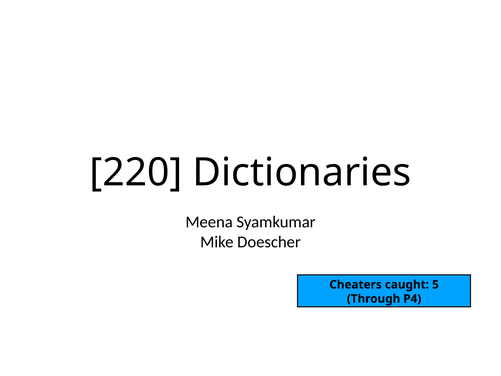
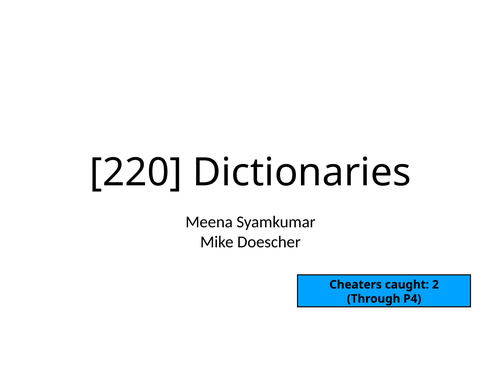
5: 5 -> 2
